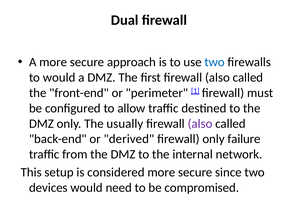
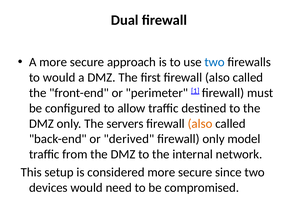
usually: usually -> servers
also at (200, 124) colour: purple -> orange
failure: failure -> model
